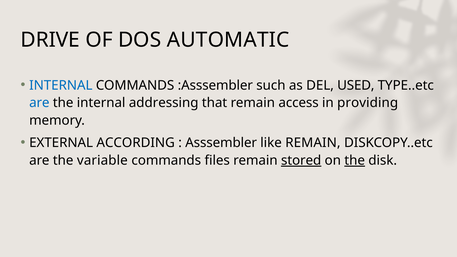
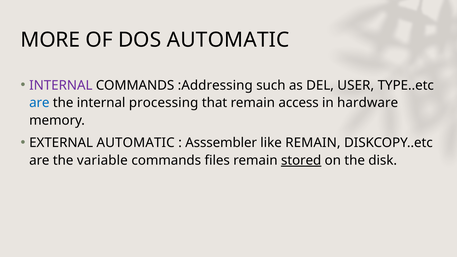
DRIVE: DRIVE -> MORE
INTERNAL at (61, 85) colour: blue -> purple
:Asssembler: :Asssembler -> :Addressing
USED: USED -> USER
addressing: addressing -> processing
providing: providing -> hardware
EXTERNAL ACCORDING: ACCORDING -> AUTOMATIC
the at (355, 160) underline: present -> none
